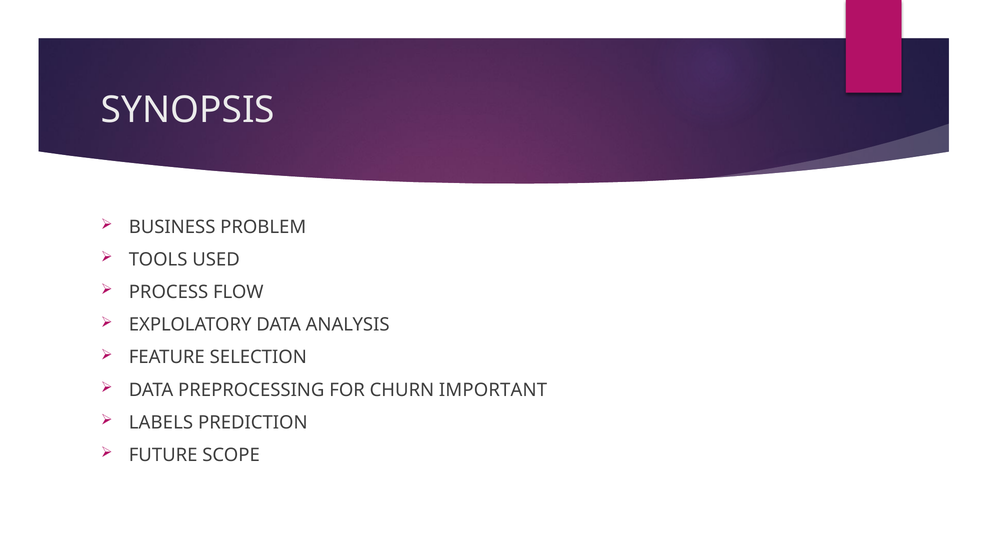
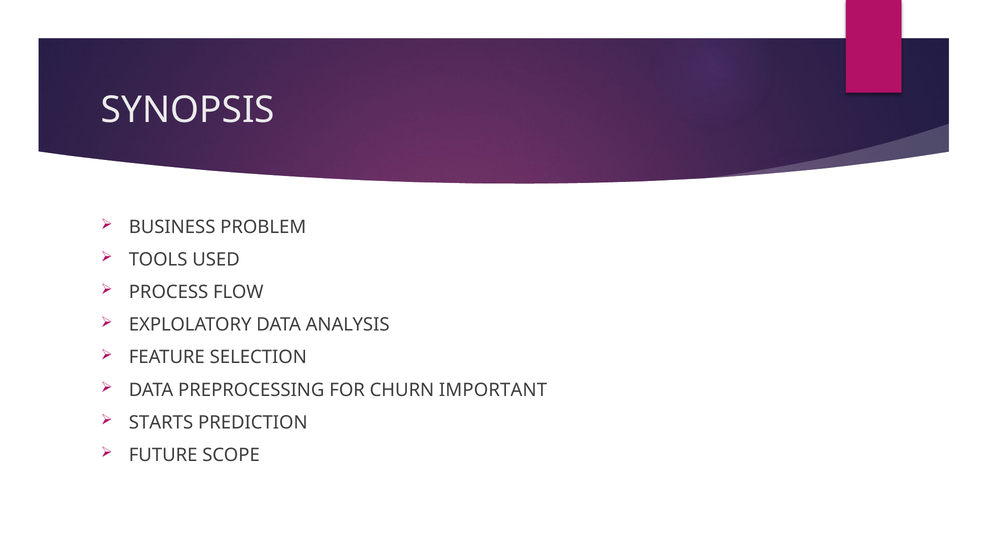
LABELS: LABELS -> STARTS
